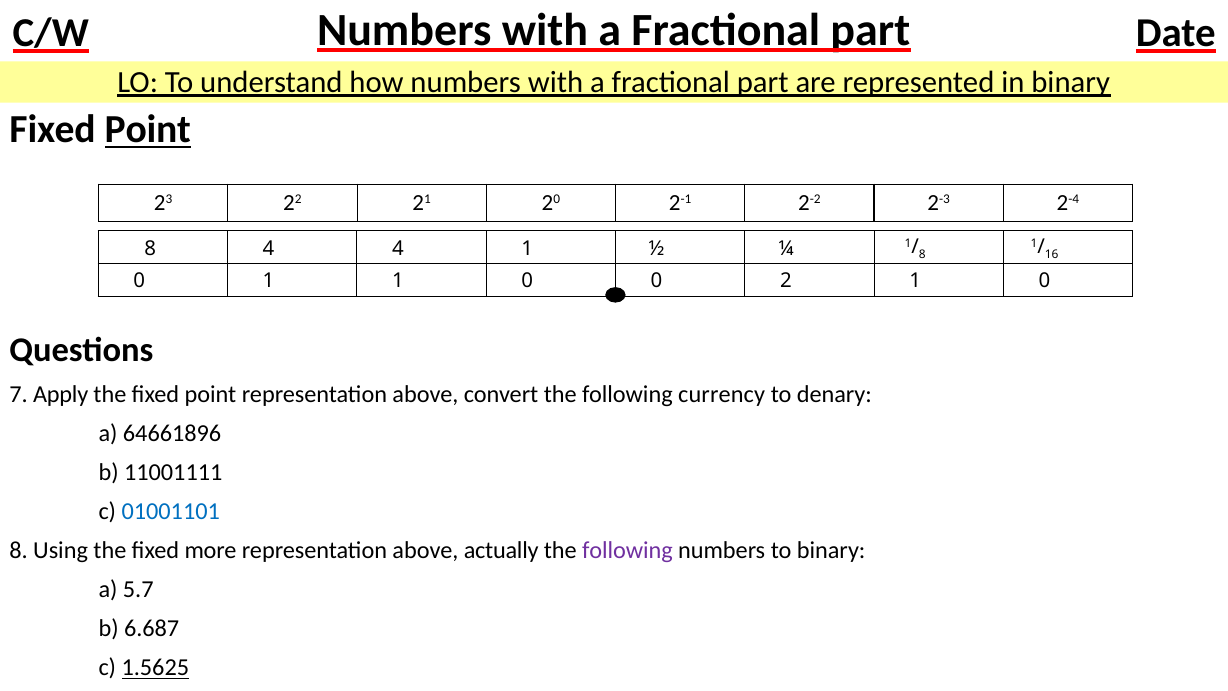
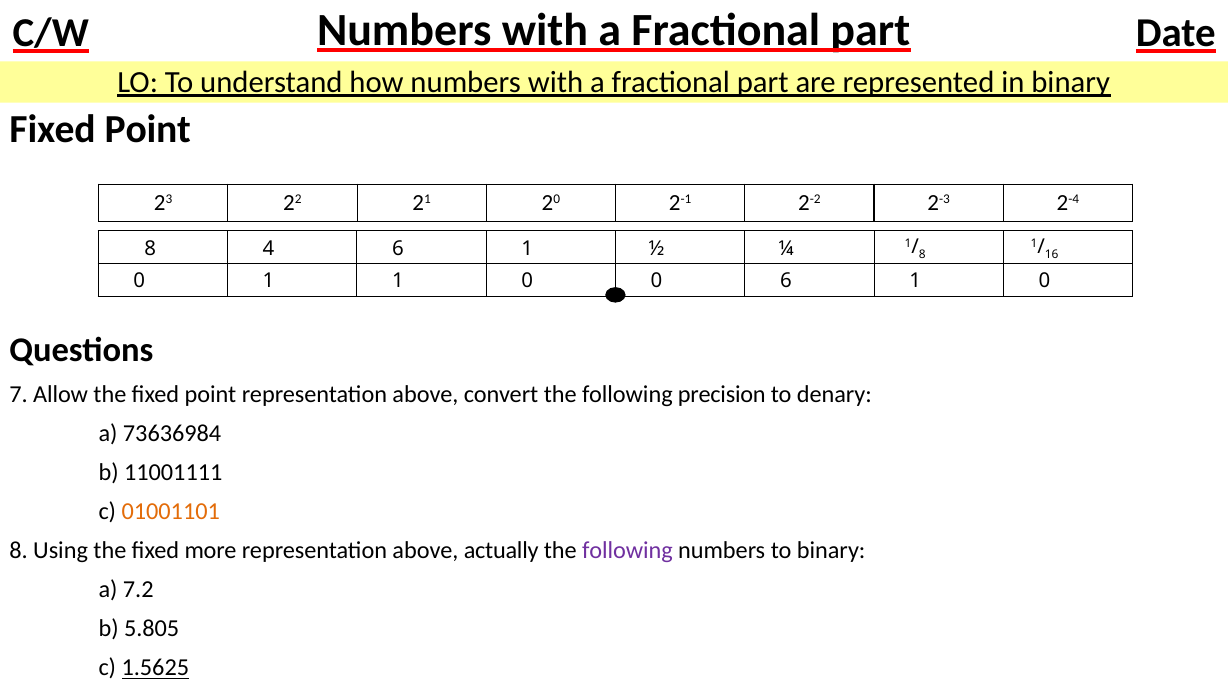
Point at (148, 130) underline: present -> none
4 4: 4 -> 6
0 2: 2 -> 6
Apply: Apply -> Allow
currency: currency -> precision
64661896: 64661896 -> 73636984
01001101 colour: blue -> orange
5.7: 5.7 -> 7.2
6.687: 6.687 -> 5.805
